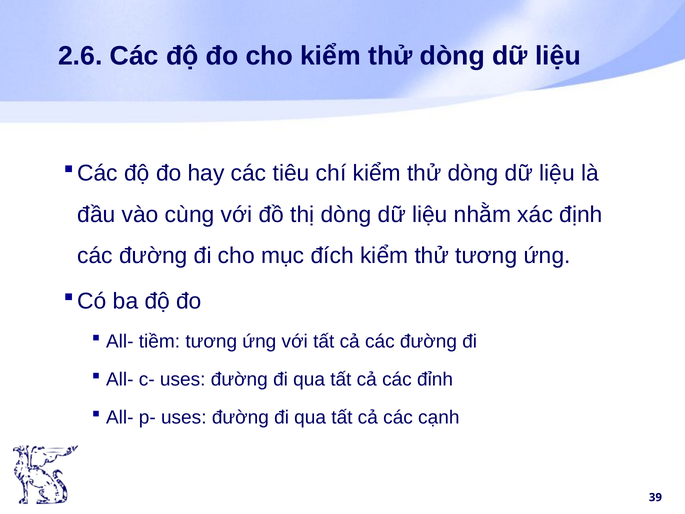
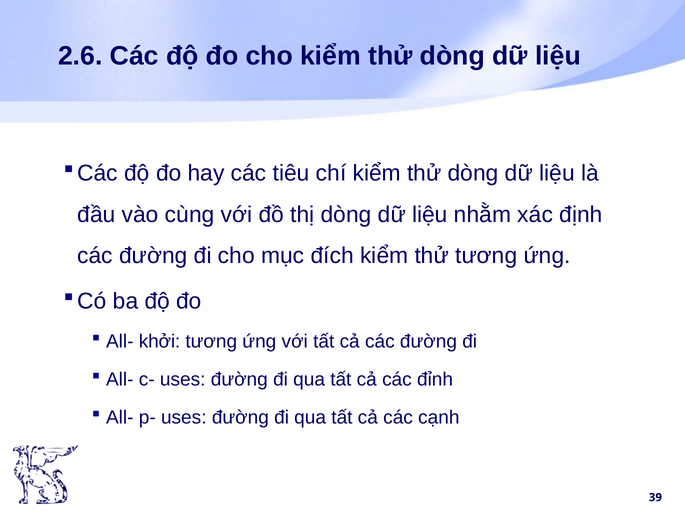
tiềm: tiềm -> khởi
